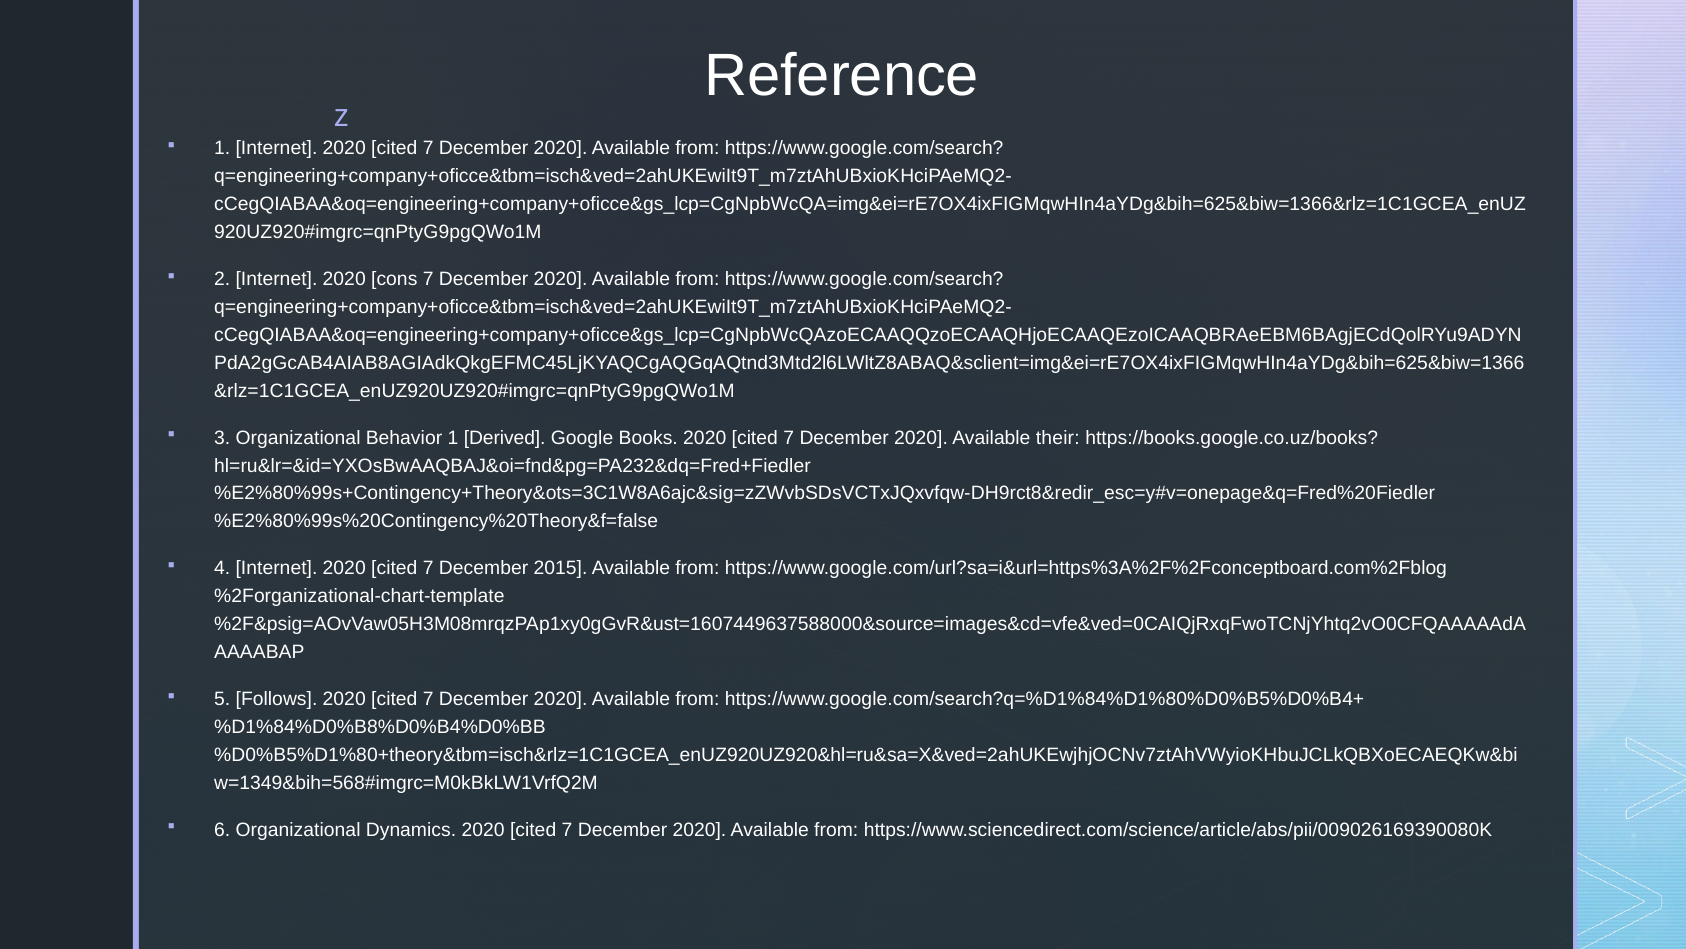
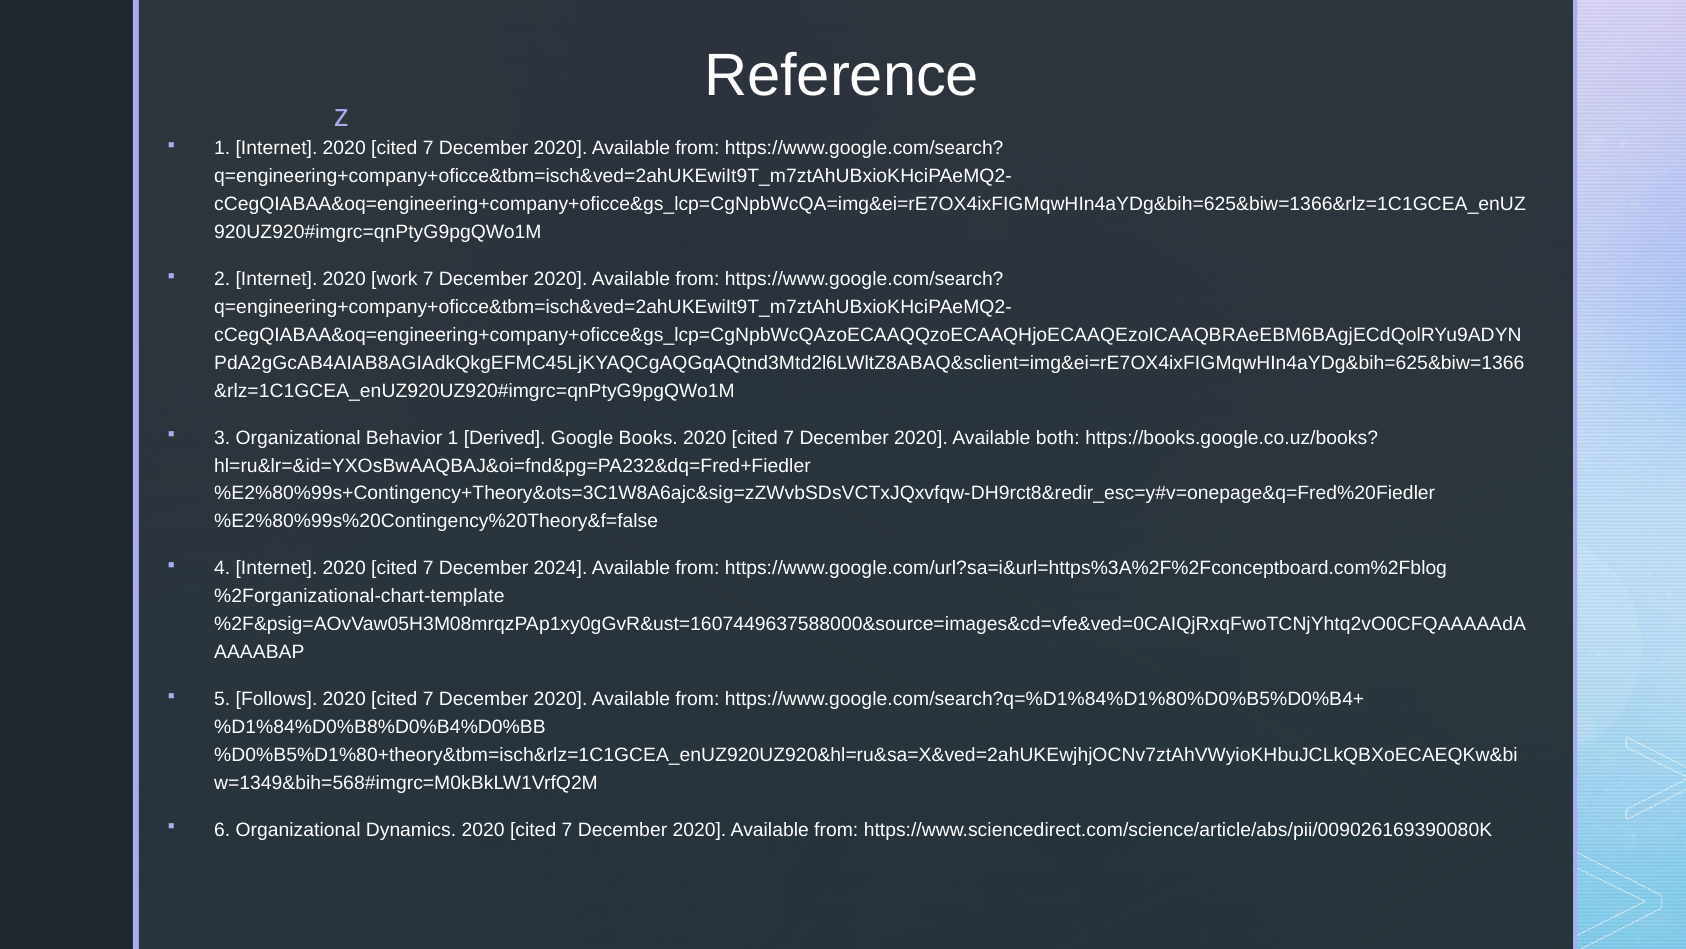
cons: cons -> work
their: their -> both
2015: 2015 -> 2024
